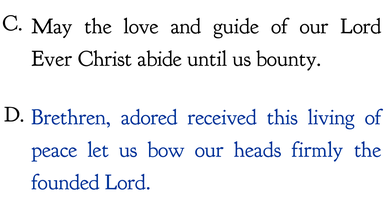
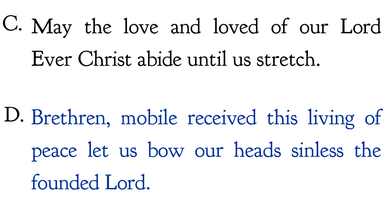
guide: guide -> loved
bounty: bounty -> stretch
adored: adored -> mobile
firmly: firmly -> sinless
